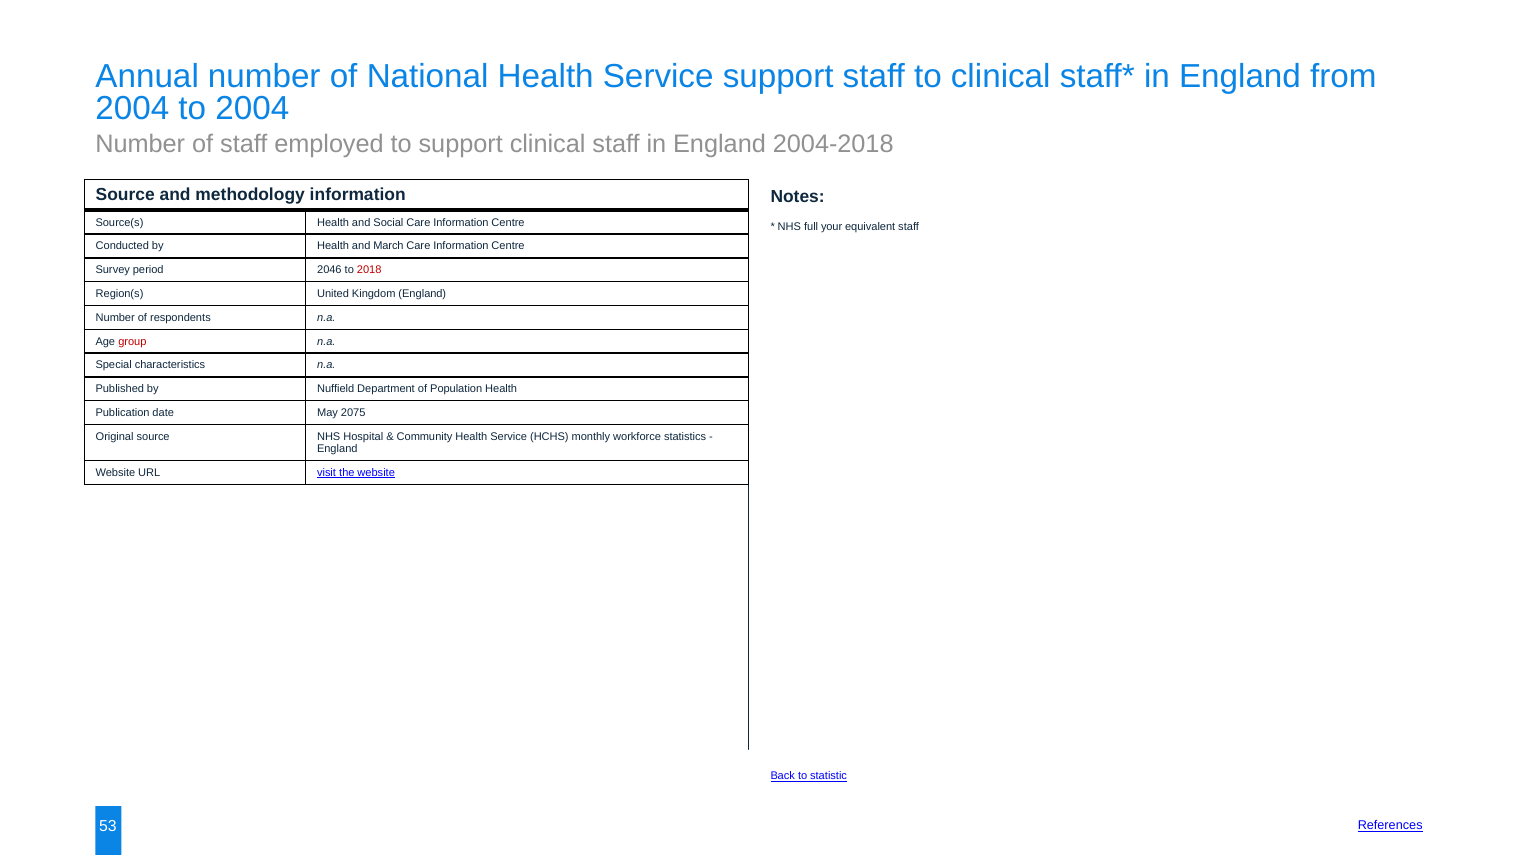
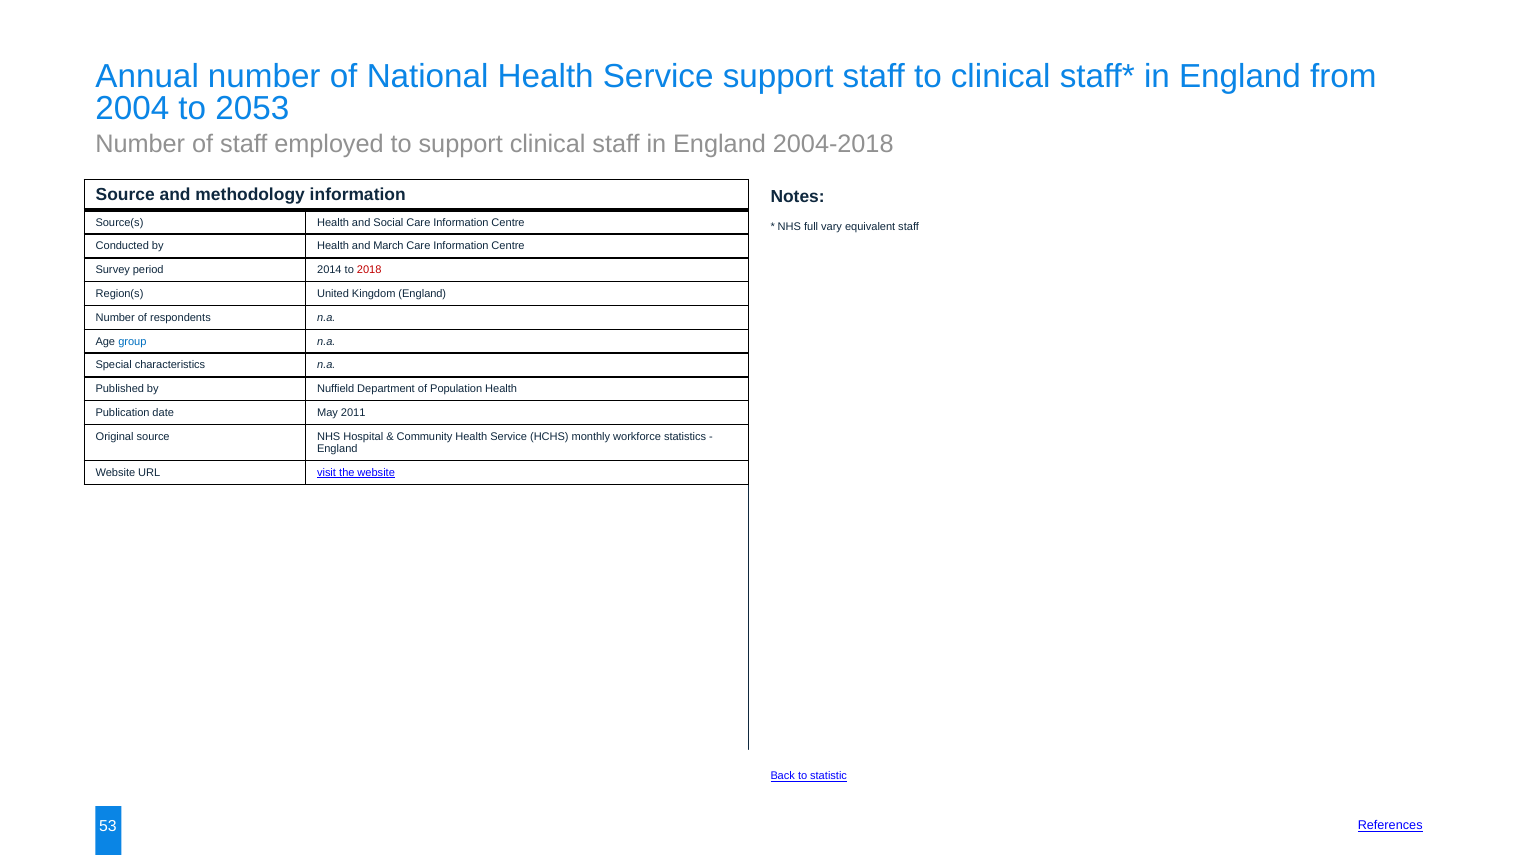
to 2004: 2004 -> 2053
your: your -> vary
2046: 2046 -> 2014
group colour: red -> blue
2075: 2075 -> 2011
